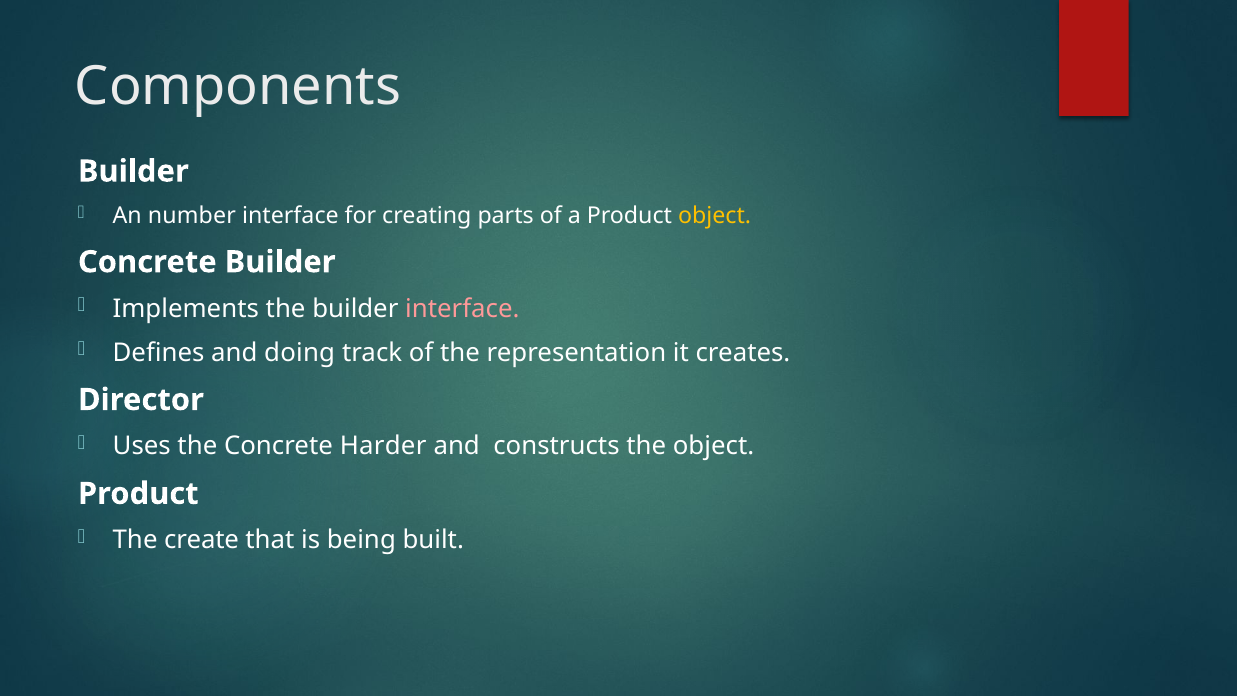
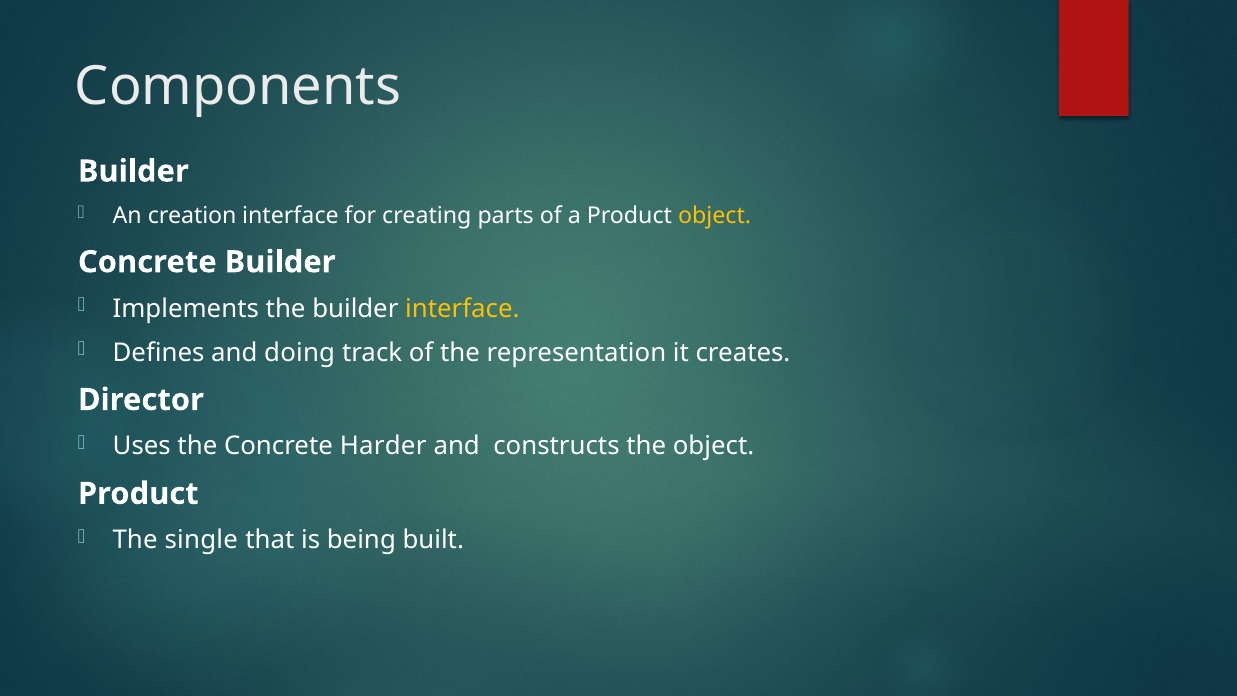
number: number -> creation
interface at (462, 309) colour: pink -> yellow
create: create -> single
